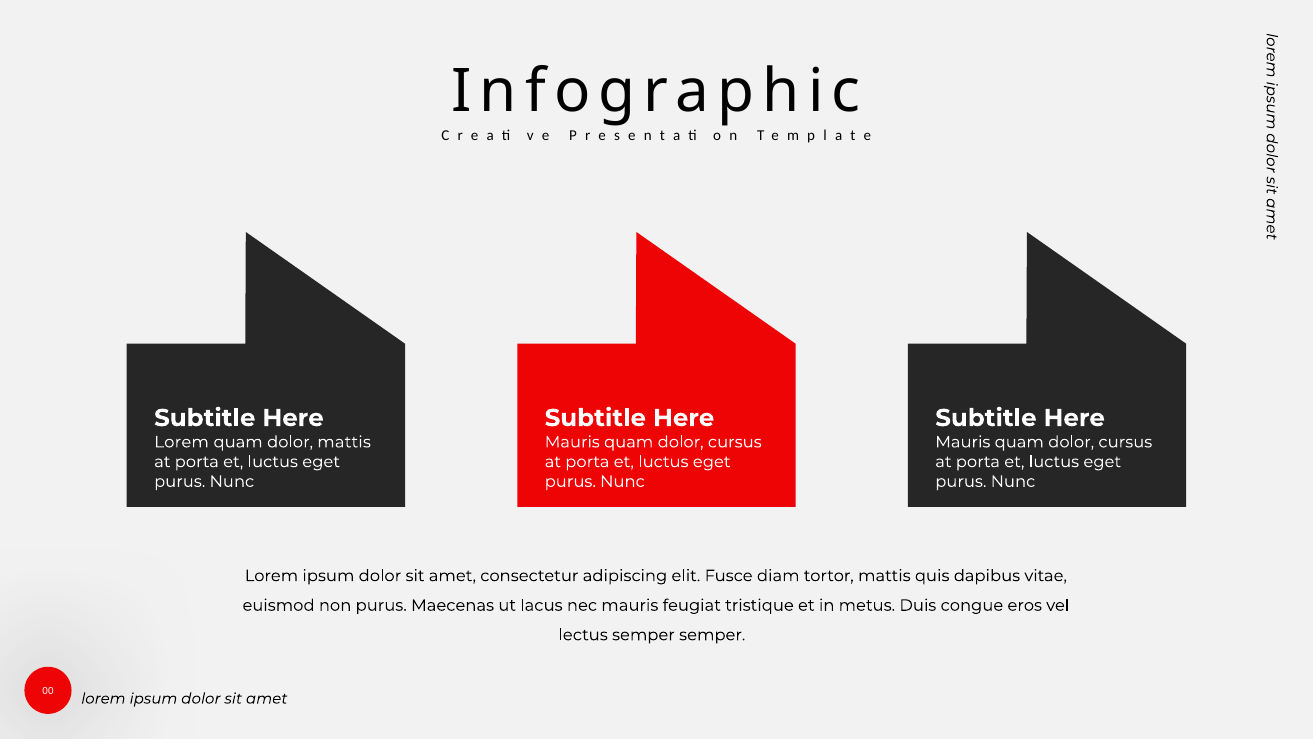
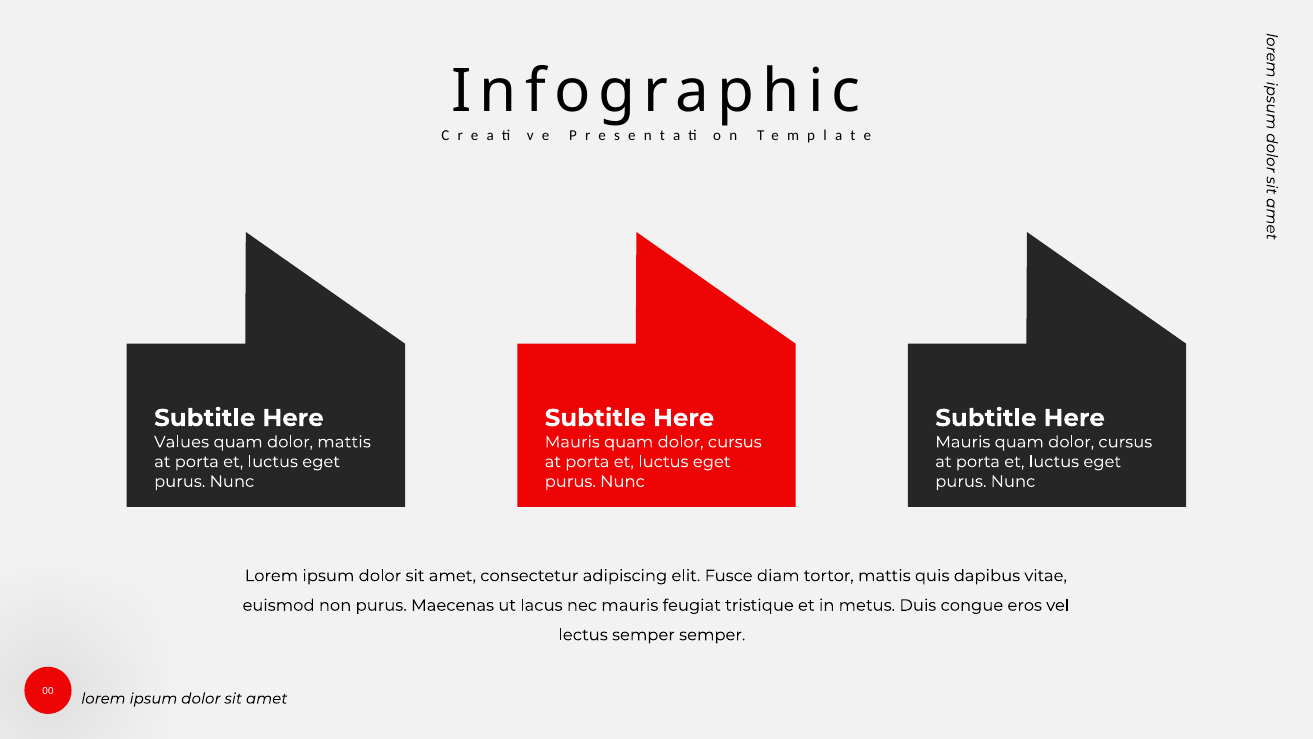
Lorem at (182, 442): Lorem -> Values
